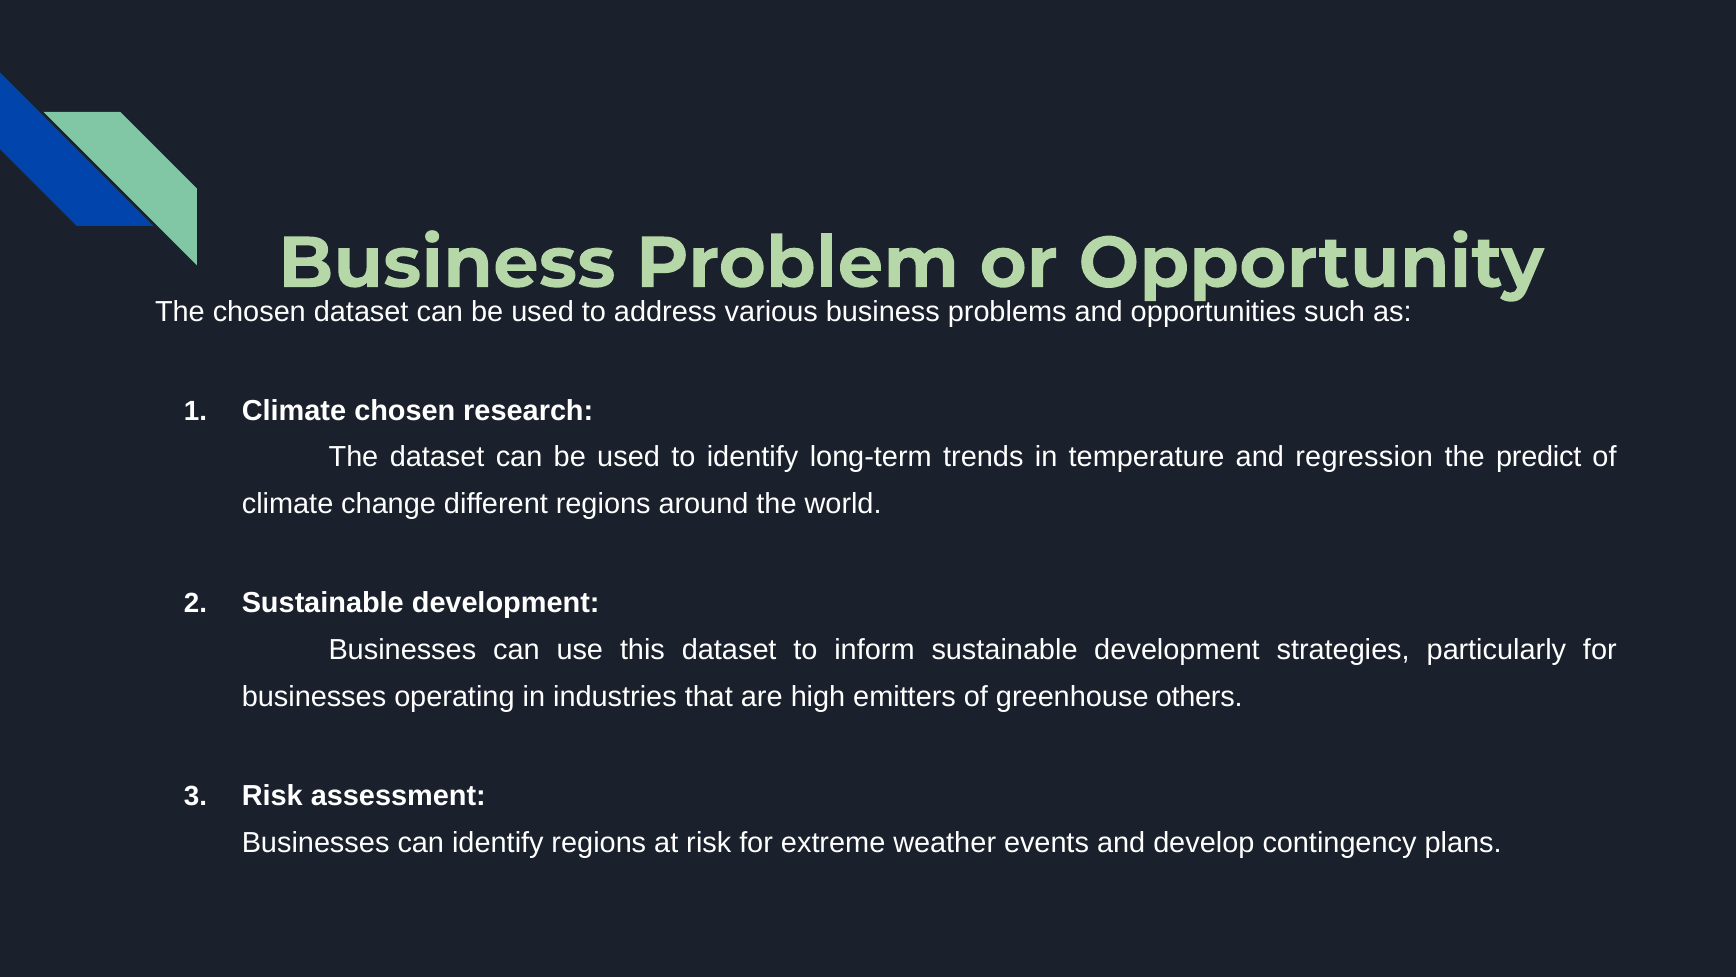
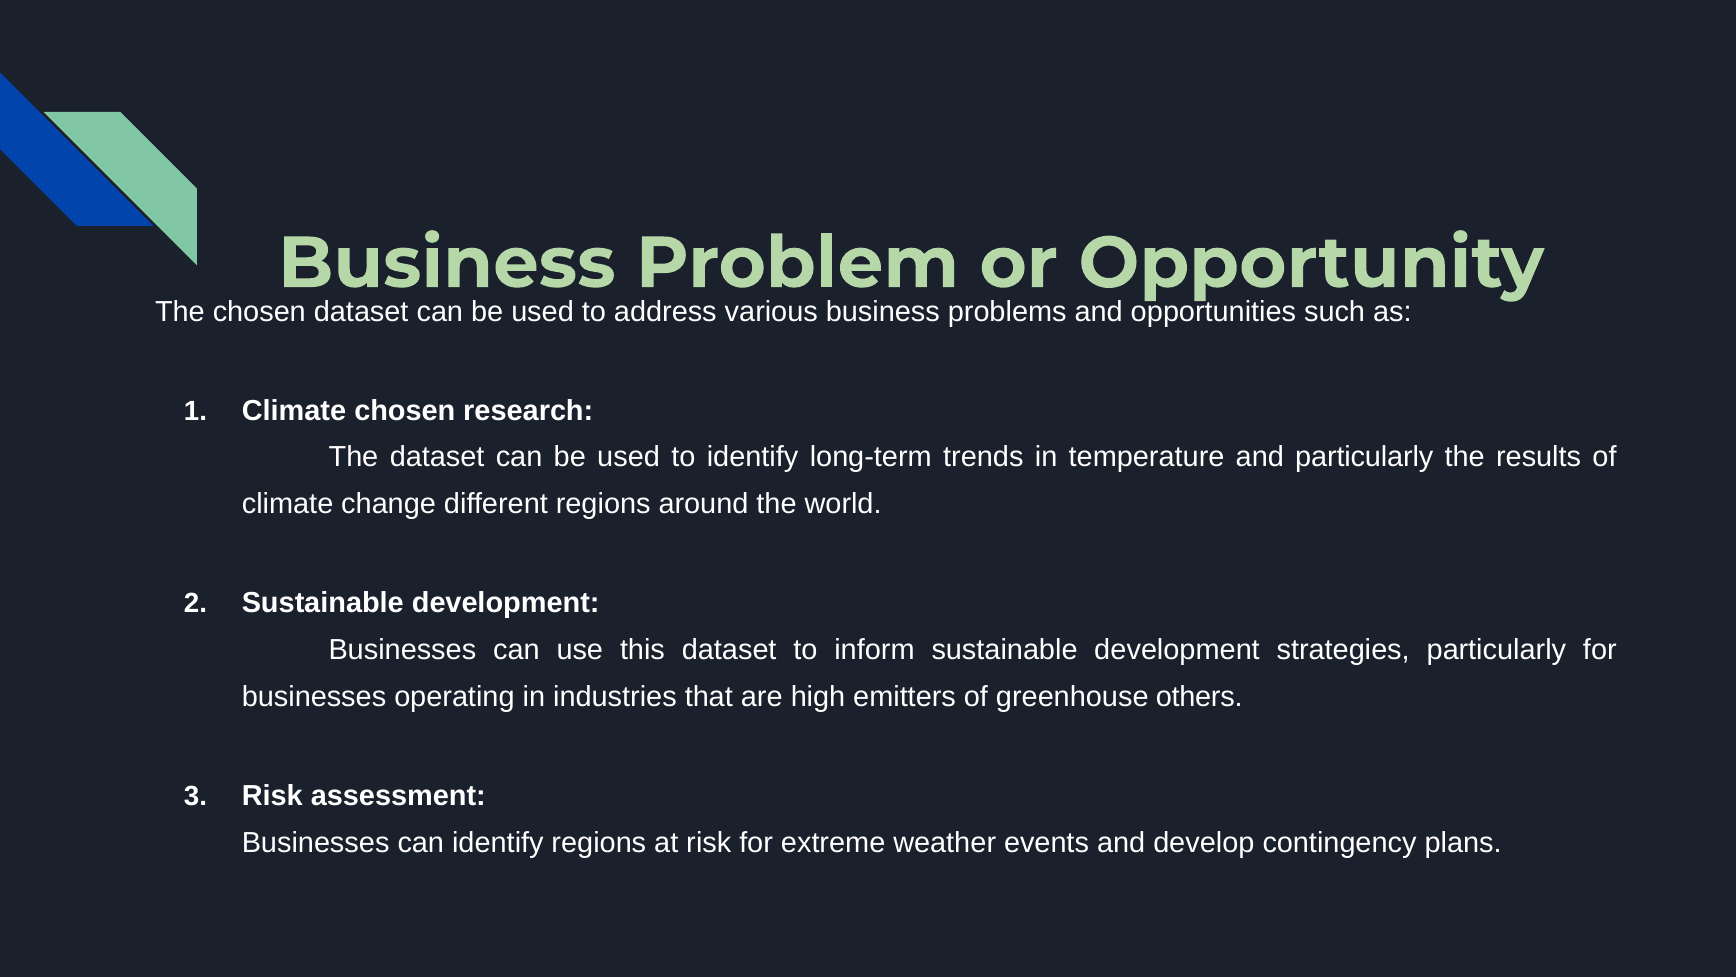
and regression: regression -> particularly
predict: predict -> results
